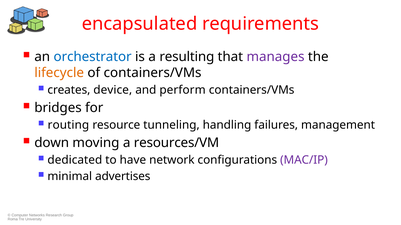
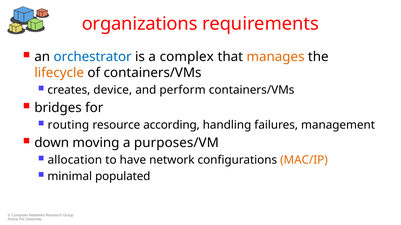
encapsulated: encapsulated -> organizations
resulting: resulting -> complex
manages colour: purple -> orange
tunneling: tunneling -> according
resources/VM: resources/VM -> purposes/VM
dedicated: dedicated -> allocation
MAC/IP colour: purple -> orange
advertises: advertises -> populated
